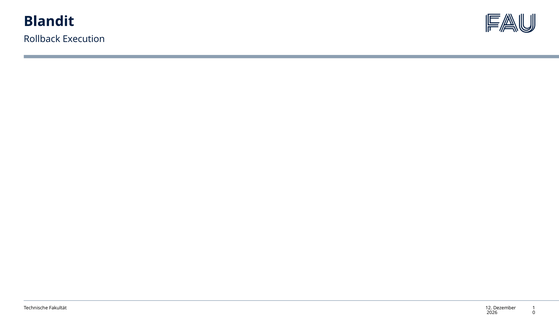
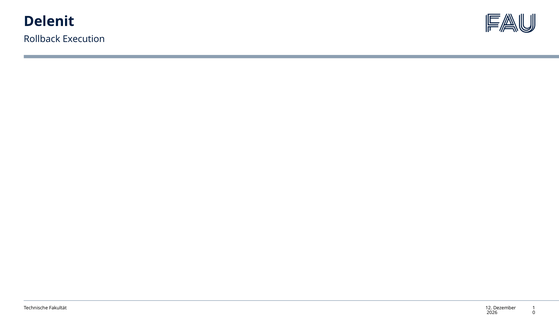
Blandit: Blandit -> Delenit
